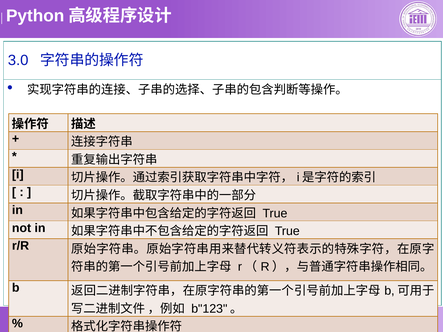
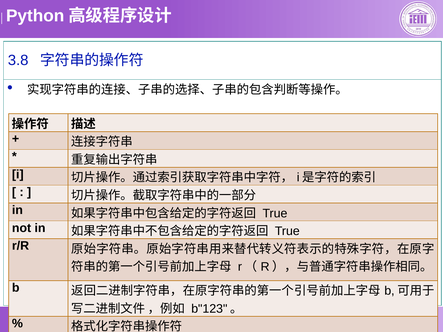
3.0: 3.0 -> 3.8
